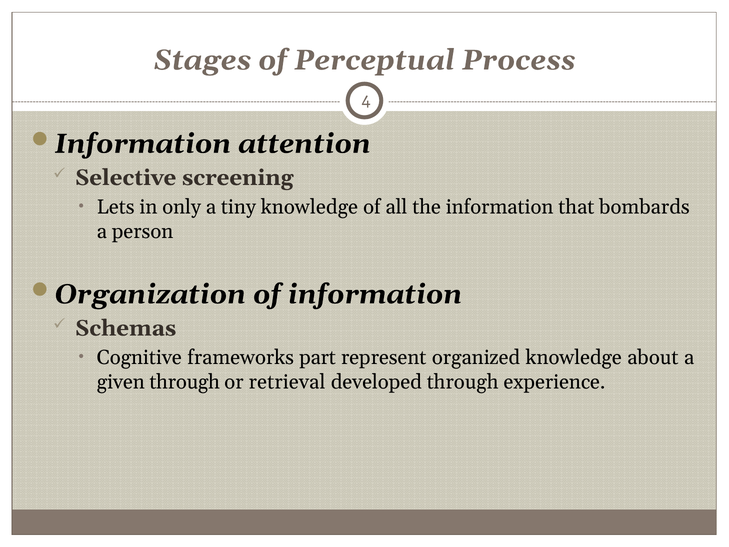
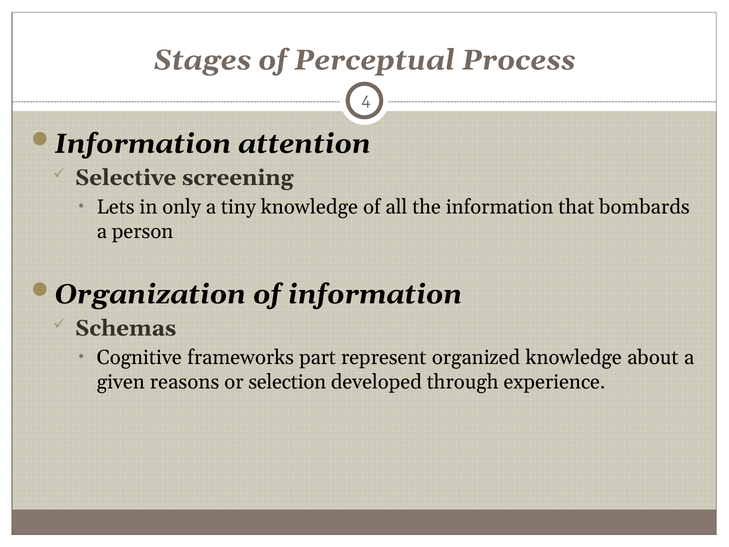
given through: through -> reasons
retrieval: retrieval -> selection
